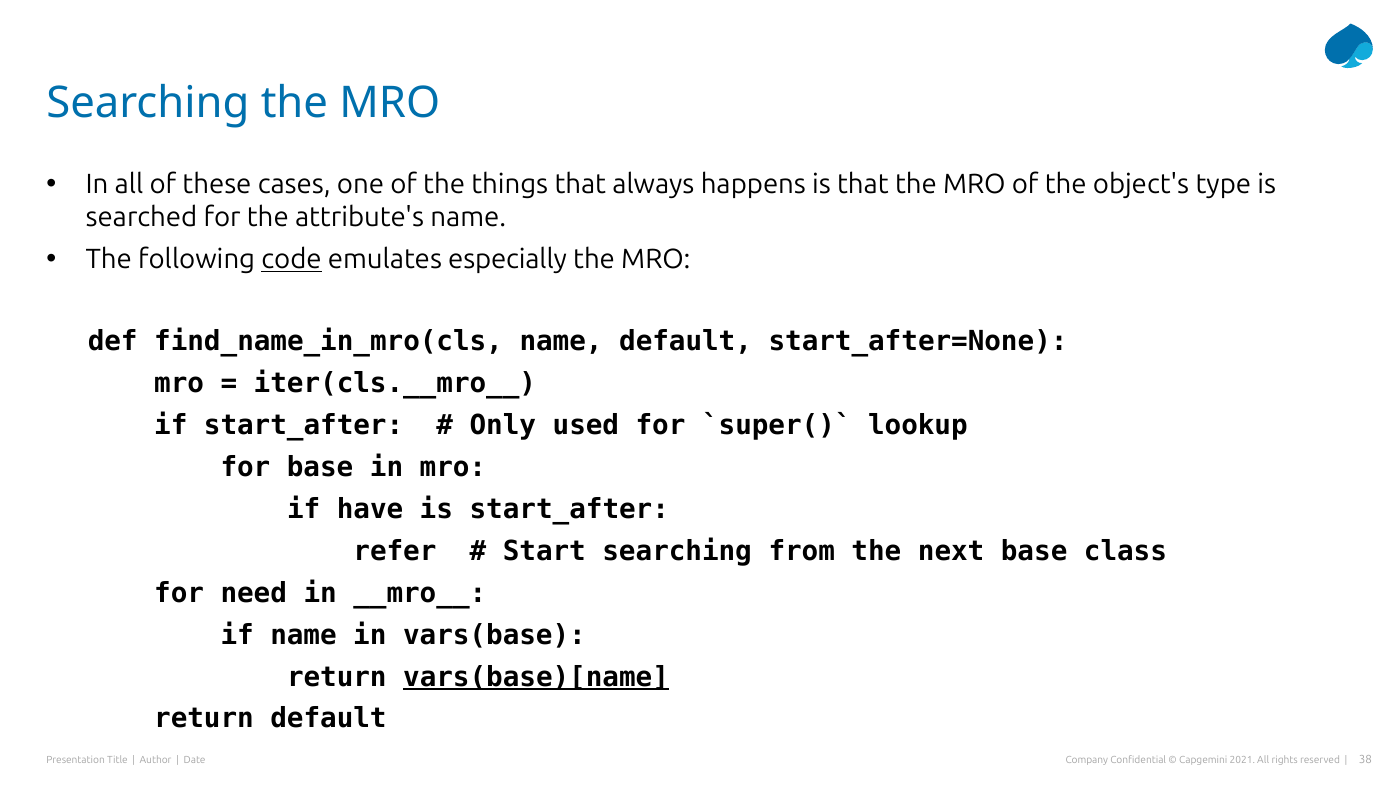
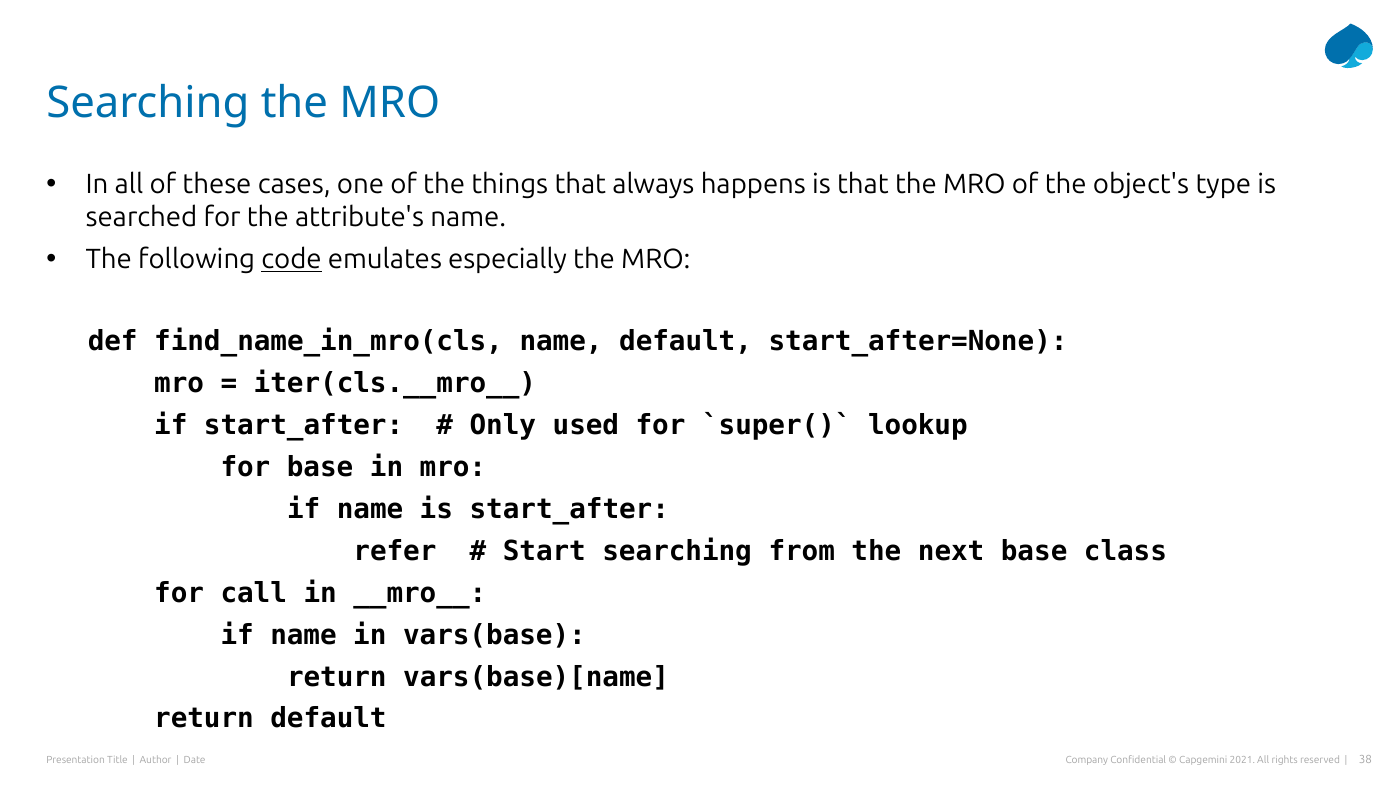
have at (370, 509): have -> name
need: need -> call
vars(base)[name underline: present -> none
